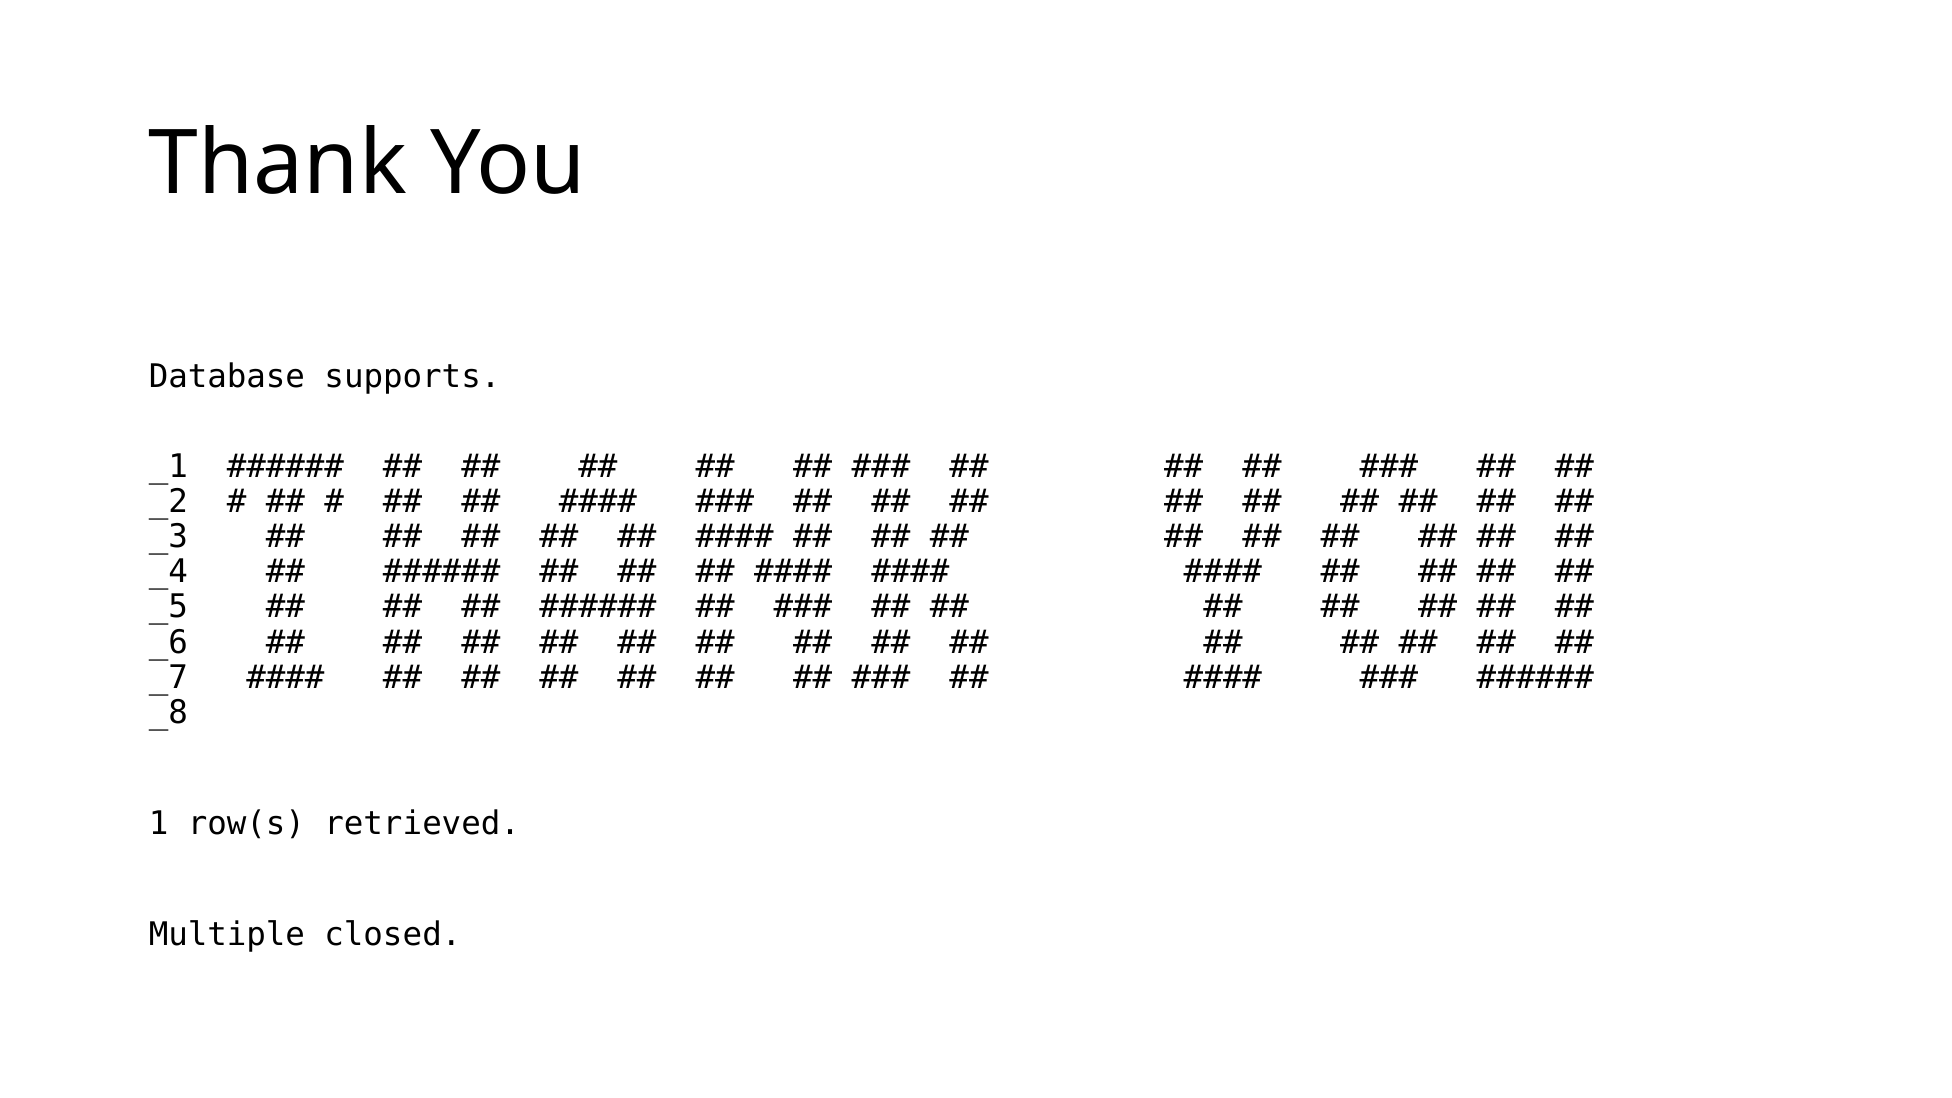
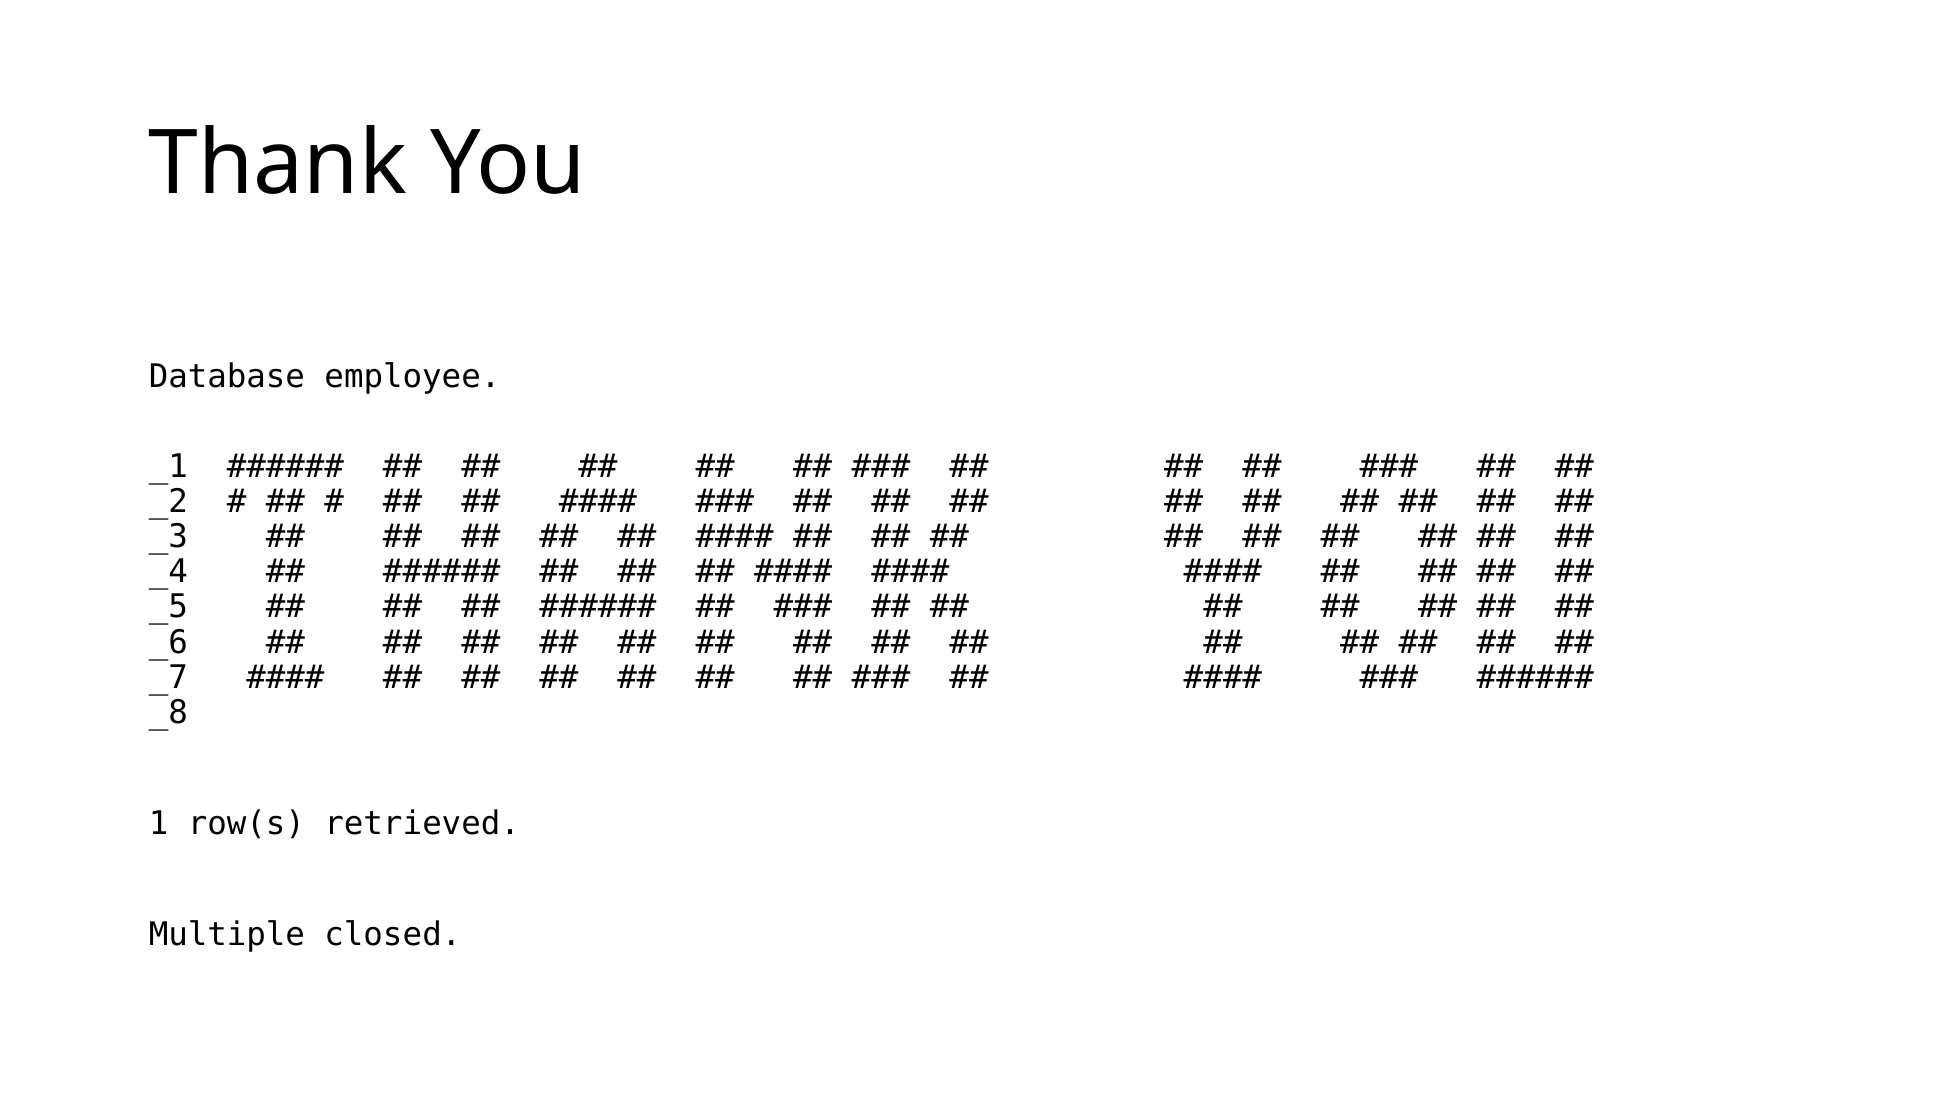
supports: supports -> employee
